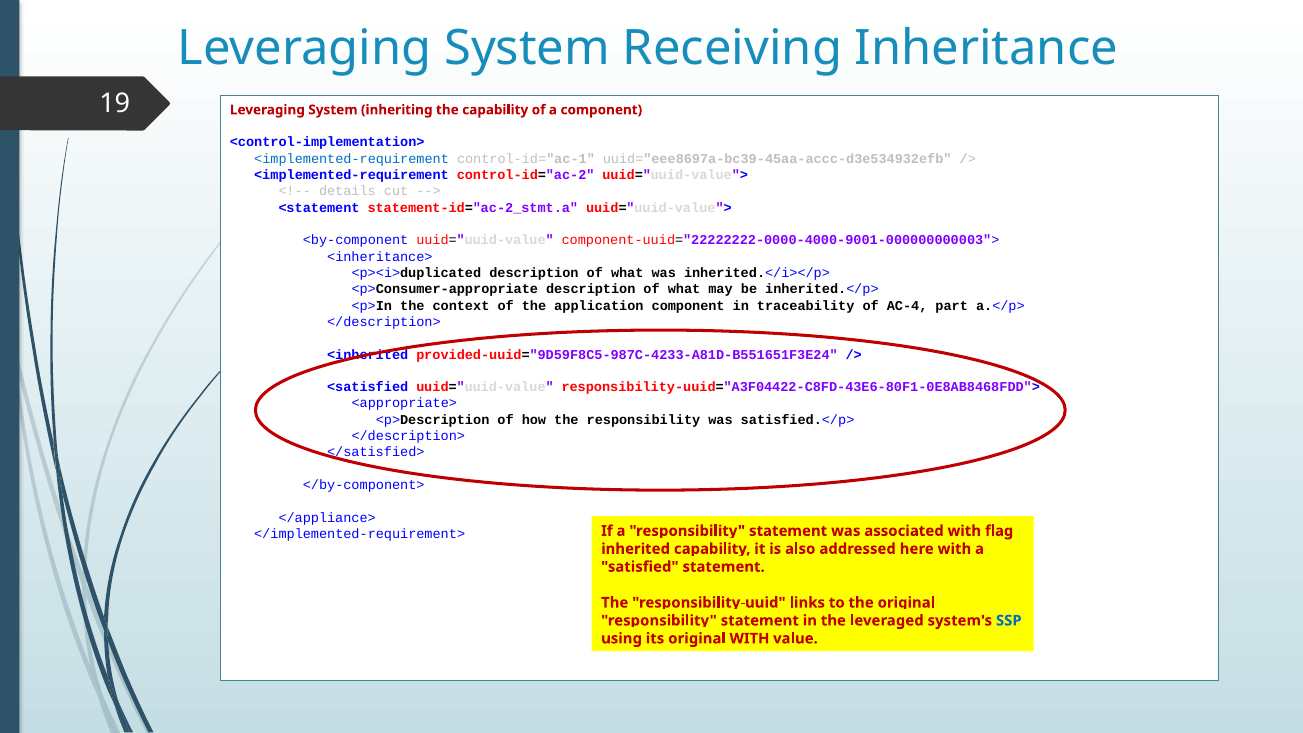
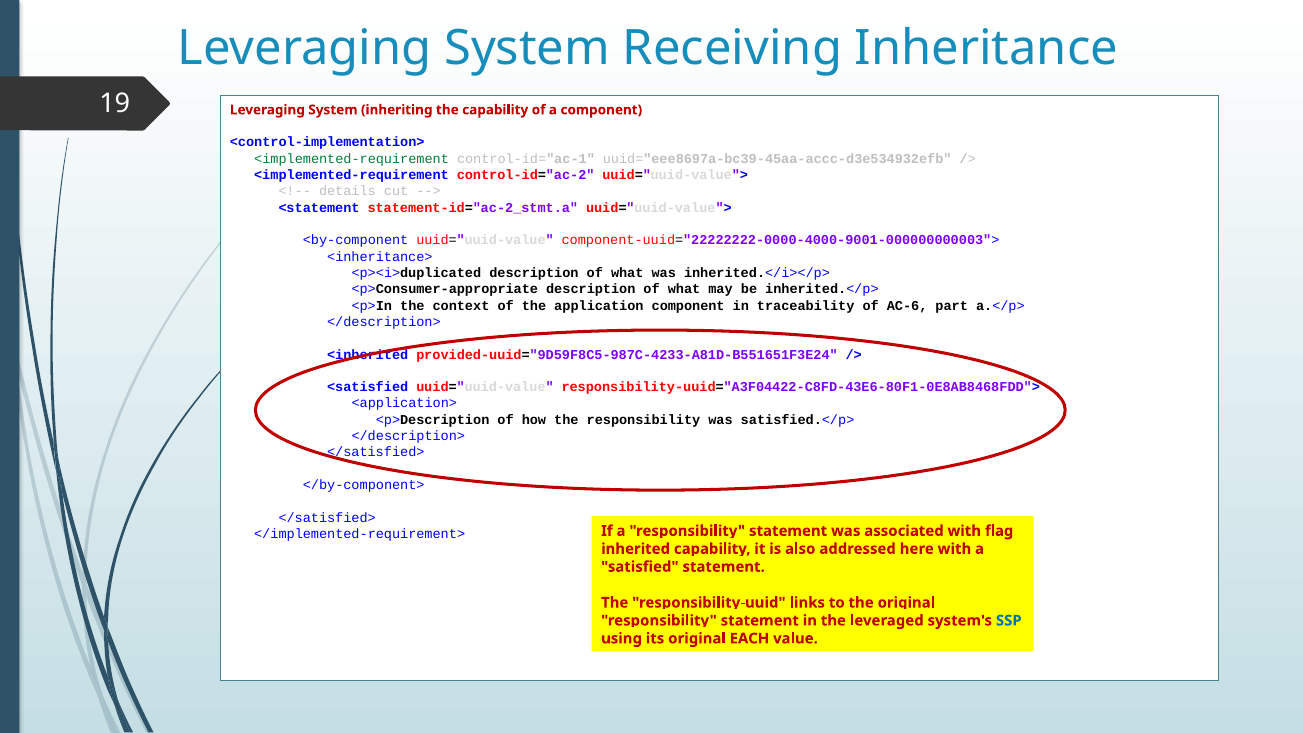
<implemented-requirement at (352, 159) colour: blue -> green
AC-4: AC-4 -> AC-6
<appropriate>: <appropriate> -> <application>
</appliance> at (327, 518): </appliance> -> </satisfied>
original WITH: WITH -> EACH
